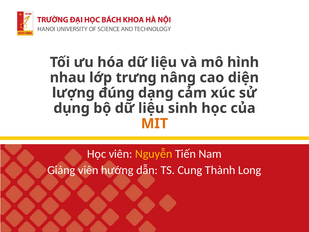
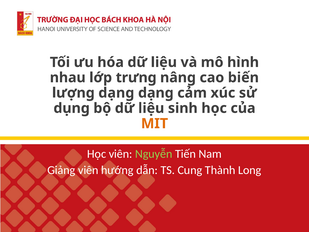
diện: diện -> biến
lượng đúng: đúng -> dạng
Nguyễn colour: yellow -> light green
